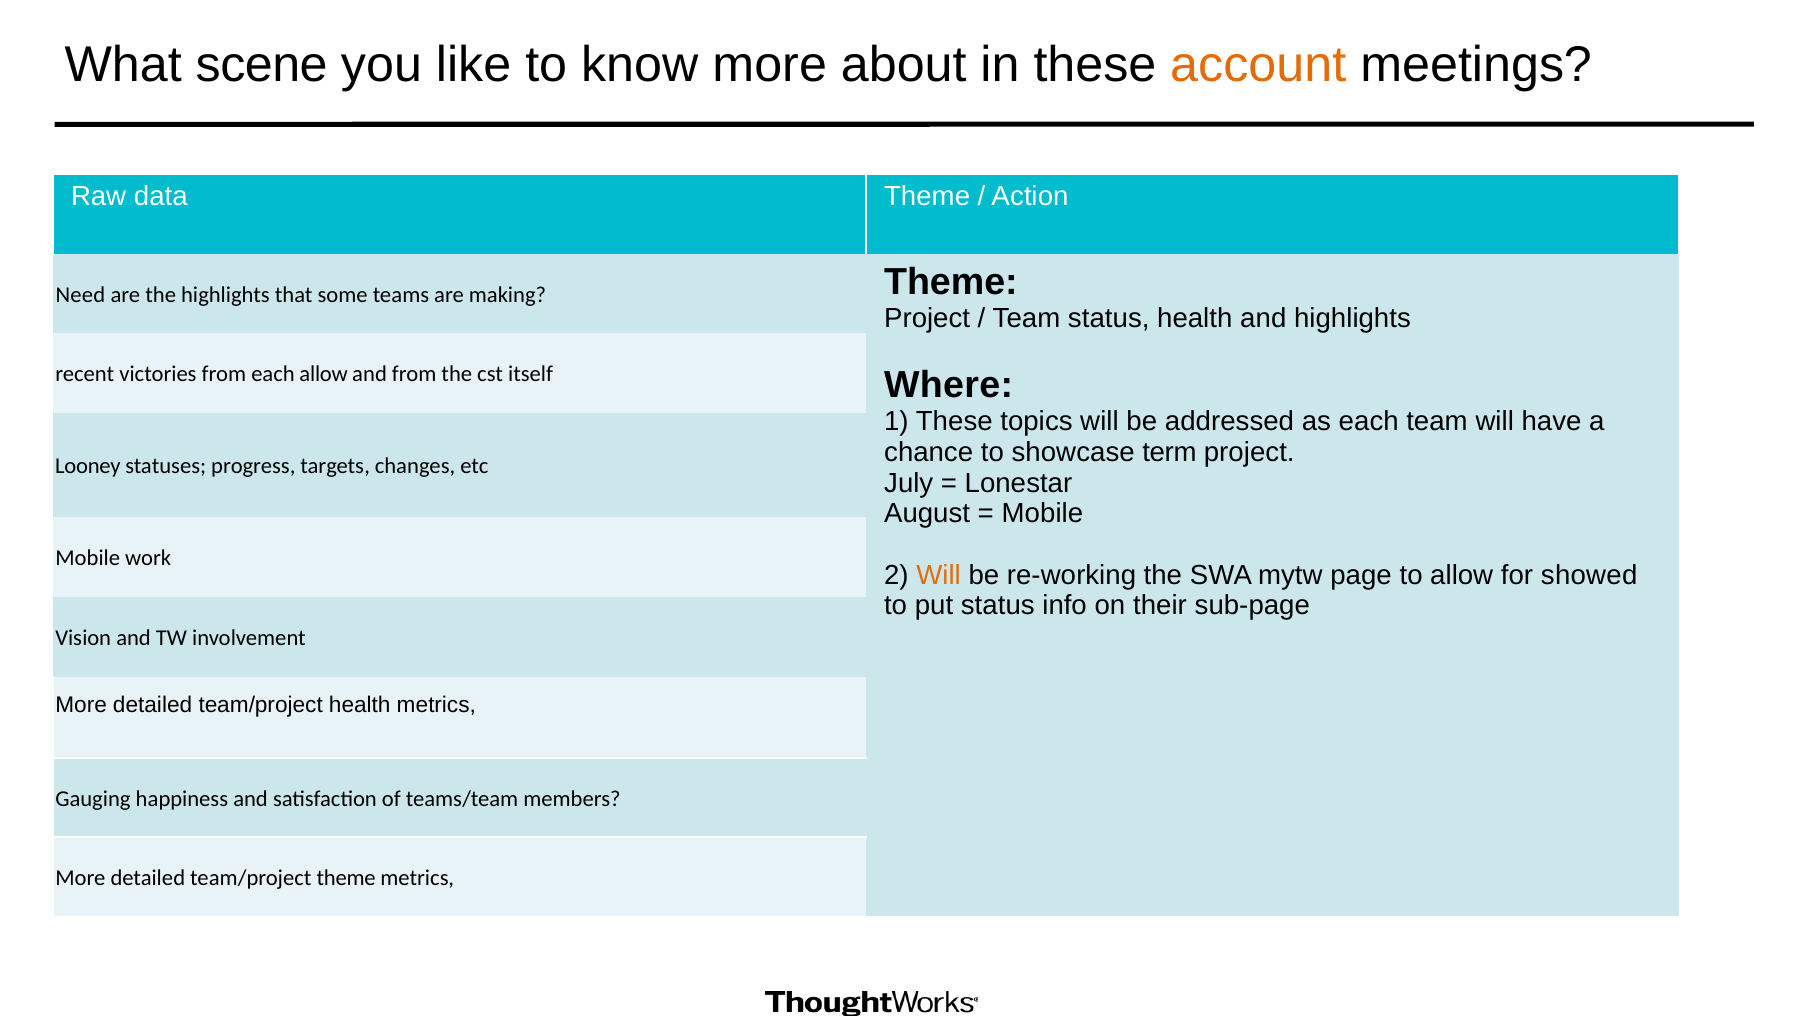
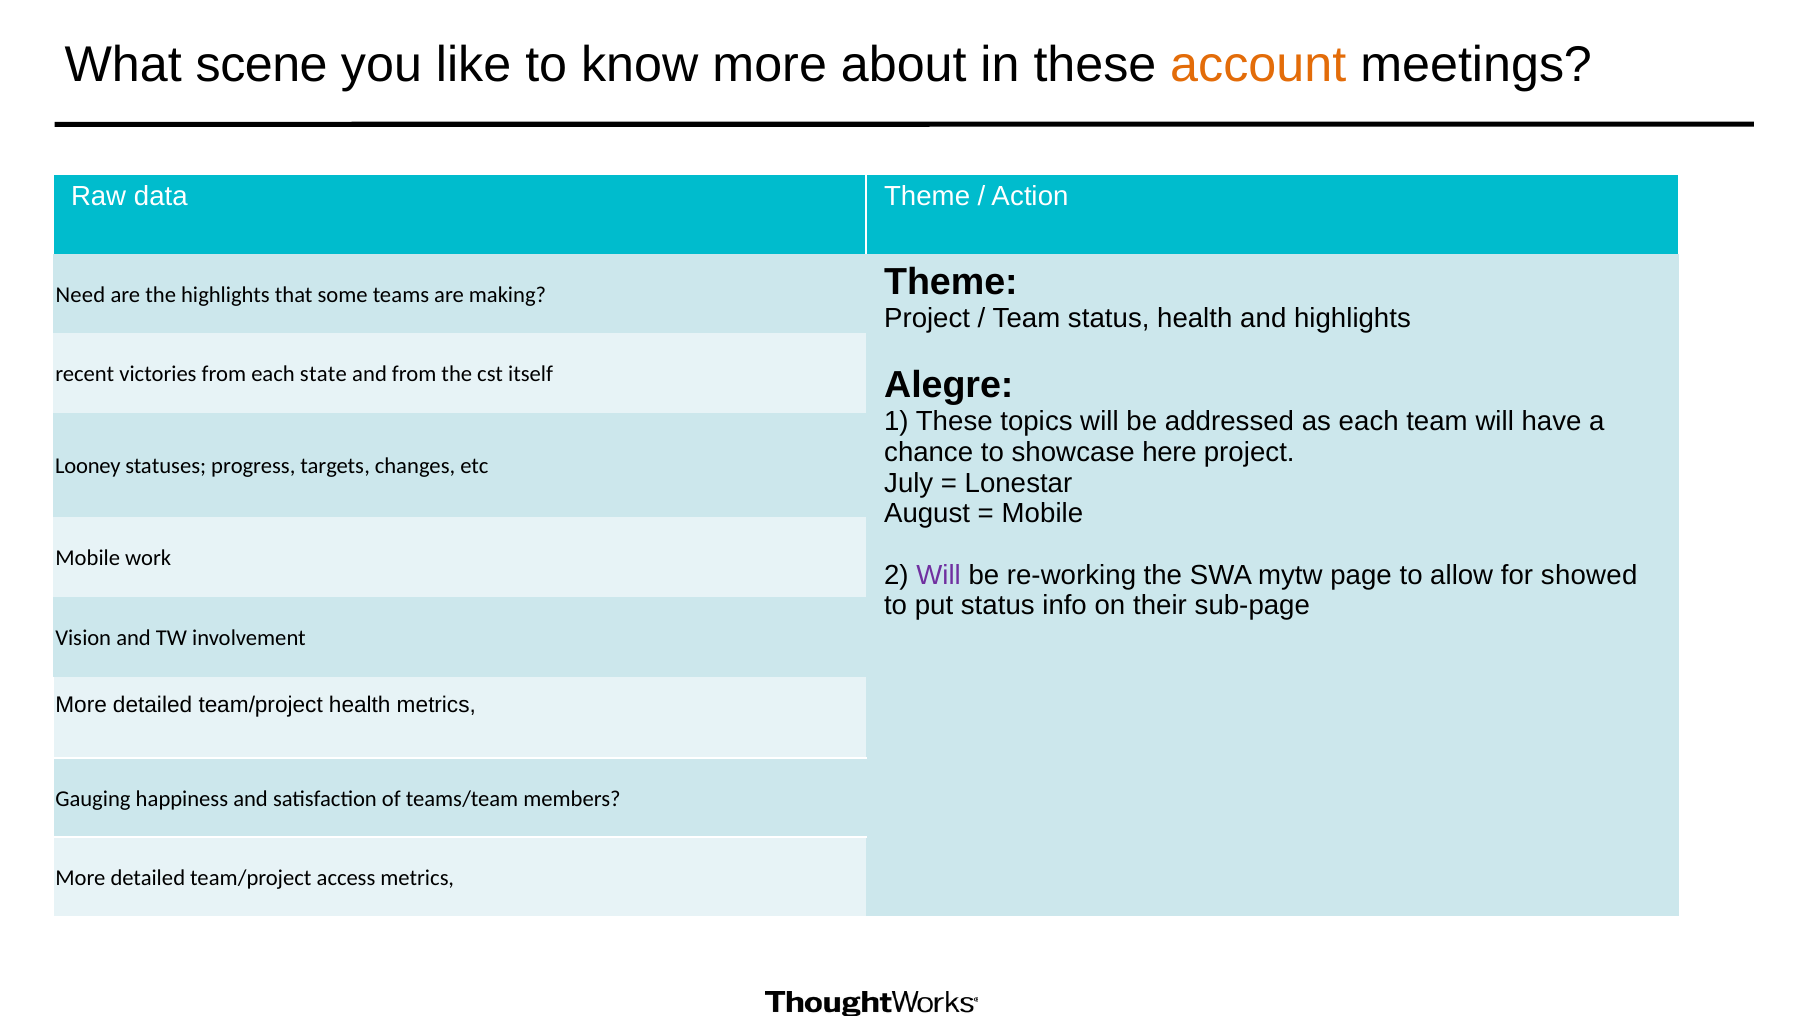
each allow: allow -> state
Where: Where -> Alegre
term: term -> here
Will at (939, 575) colour: orange -> purple
team/project theme: theme -> access
